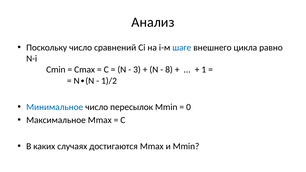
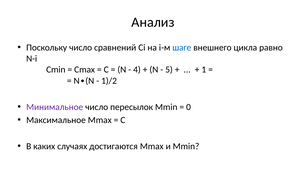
3: 3 -> 4
8: 8 -> 5
Минимальное colour: blue -> purple
